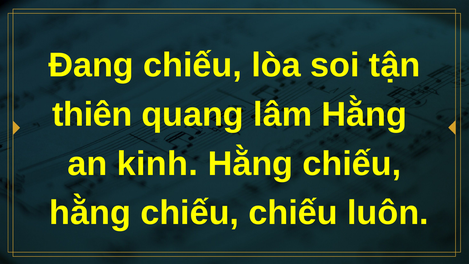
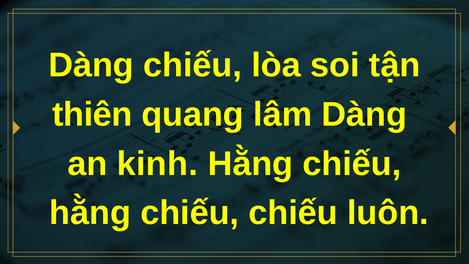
Đang at (91, 65): Đang -> Dàng
lâm Hằng: Hằng -> Dàng
